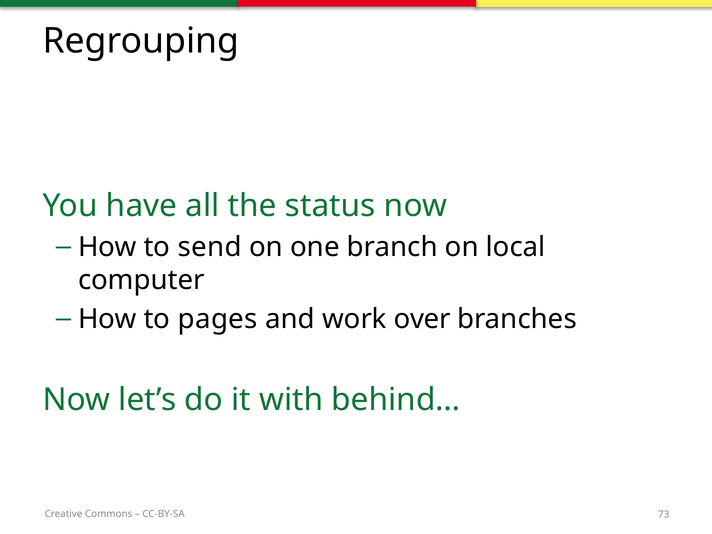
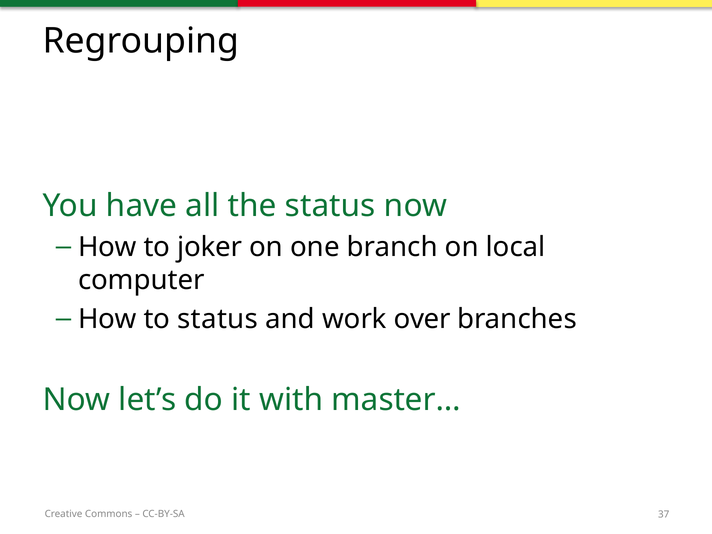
send: send -> joker
to pages: pages -> status
behind…: behind… -> master…
73: 73 -> 37
